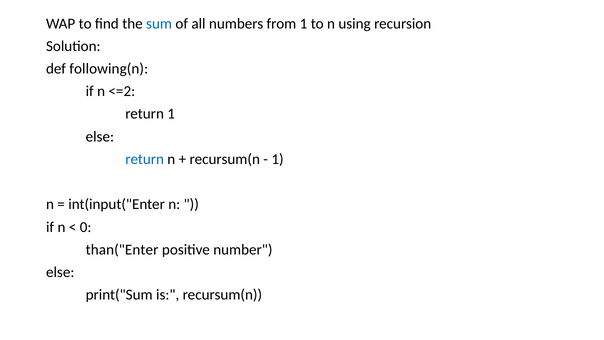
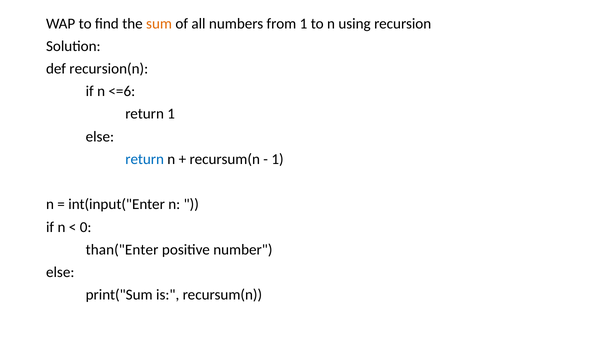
sum colour: blue -> orange
following(n: following(n -> recursion(n
<=2: <=2 -> <=6
